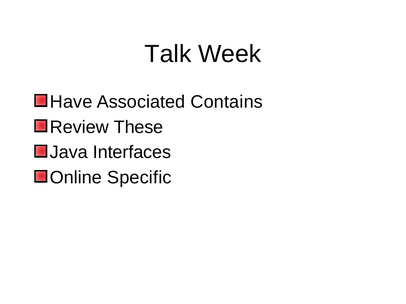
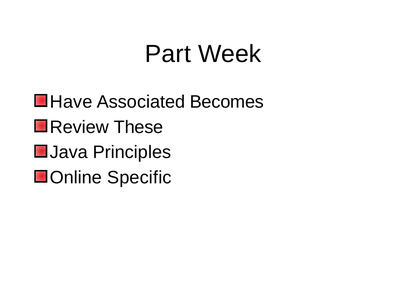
Talk: Talk -> Part
Contains: Contains -> Becomes
Interfaces: Interfaces -> Principles
